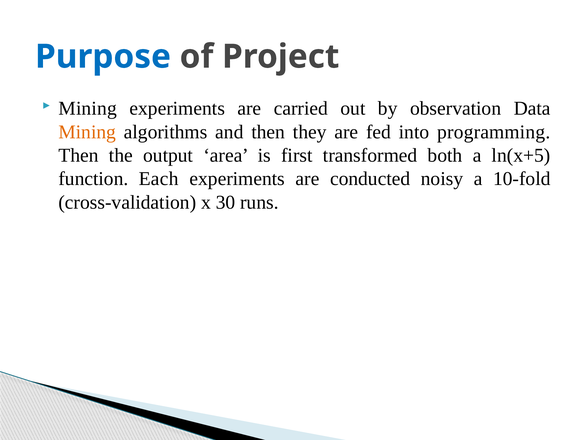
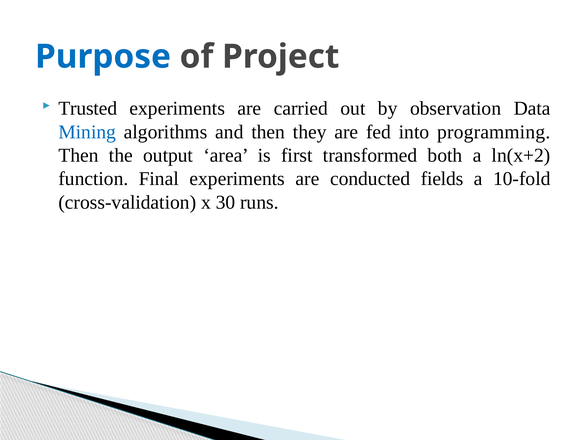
Mining at (88, 108): Mining -> Trusted
Mining at (87, 132) colour: orange -> blue
ln(x+5: ln(x+5 -> ln(x+2
Each: Each -> Final
noisy: noisy -> fields
